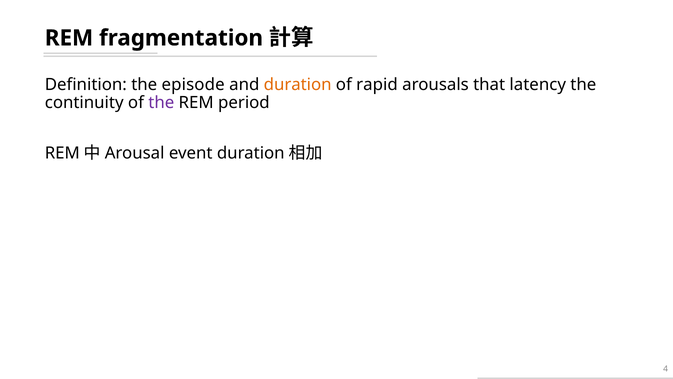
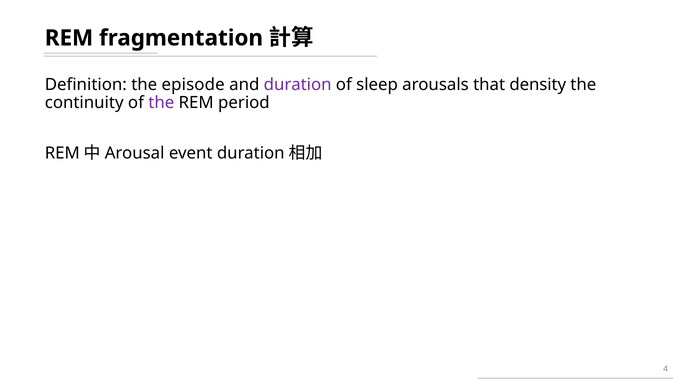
duration at (298, 84) colour: orange -> purple
rapid: rapid -> sleep
latency: latency -> density
